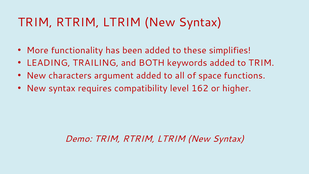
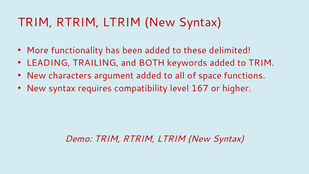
simplifies: simplifies -> delimited
162: 162 -> 167
